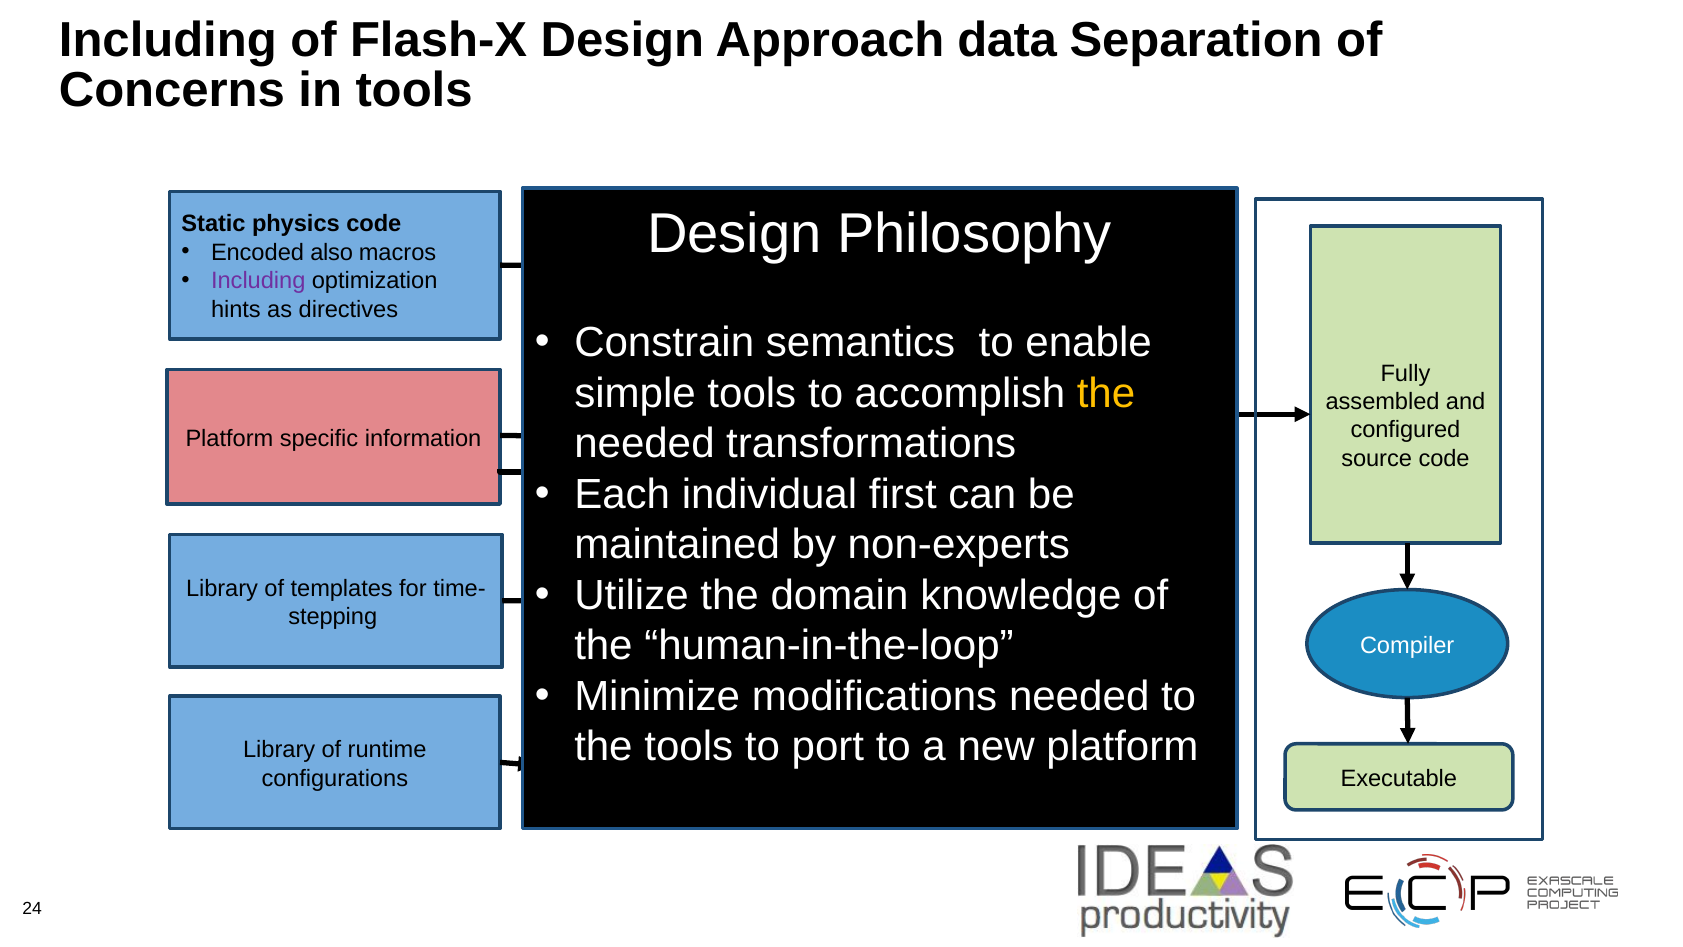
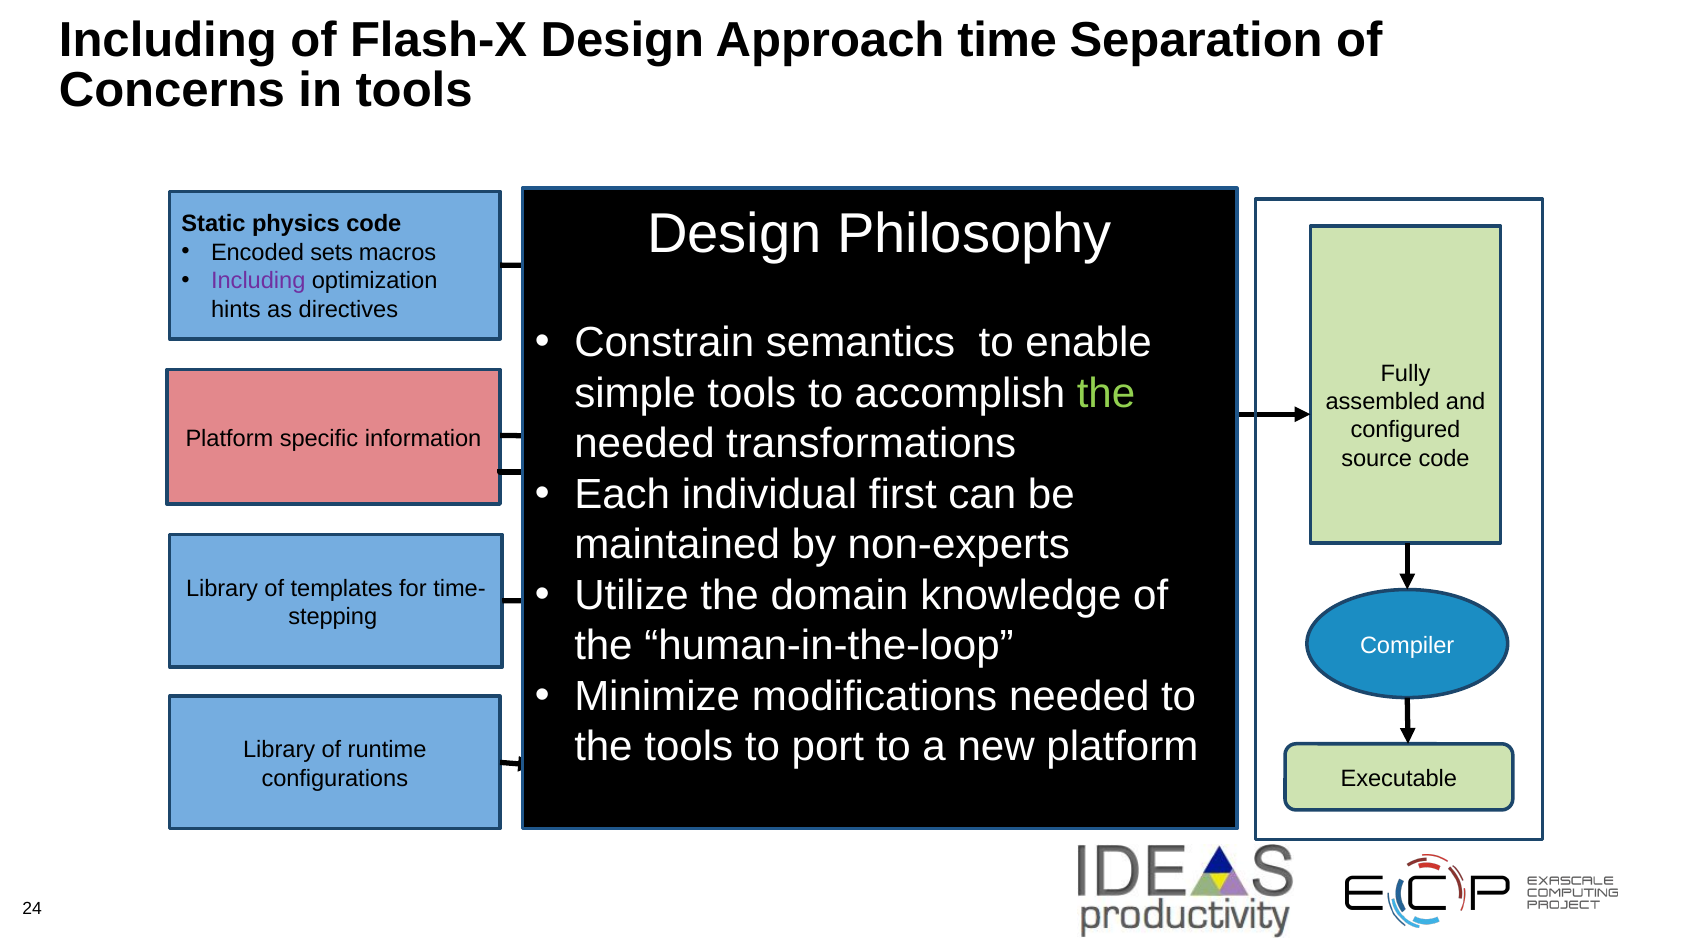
Approach data: data -> time
also: also -> sets
the at (1106, 393) colour: yellow -> light green
